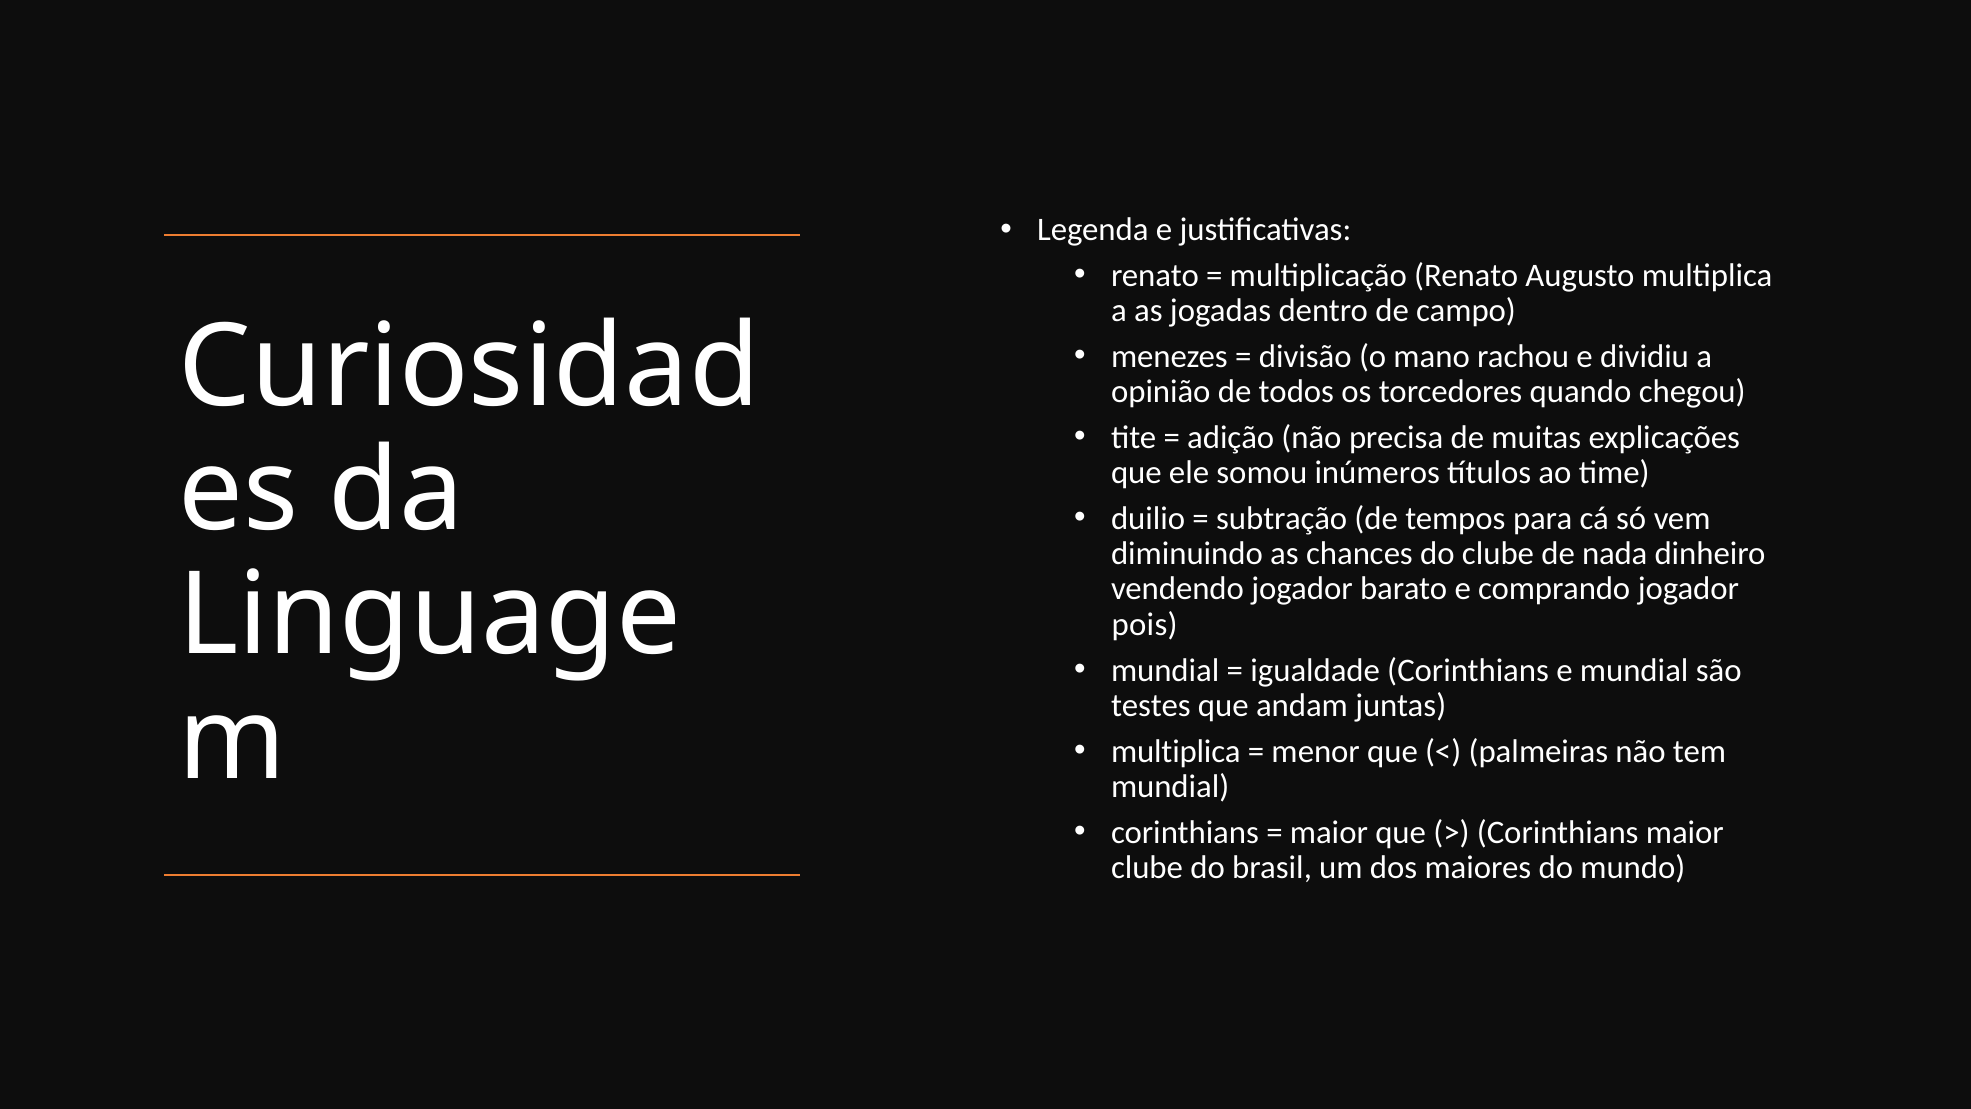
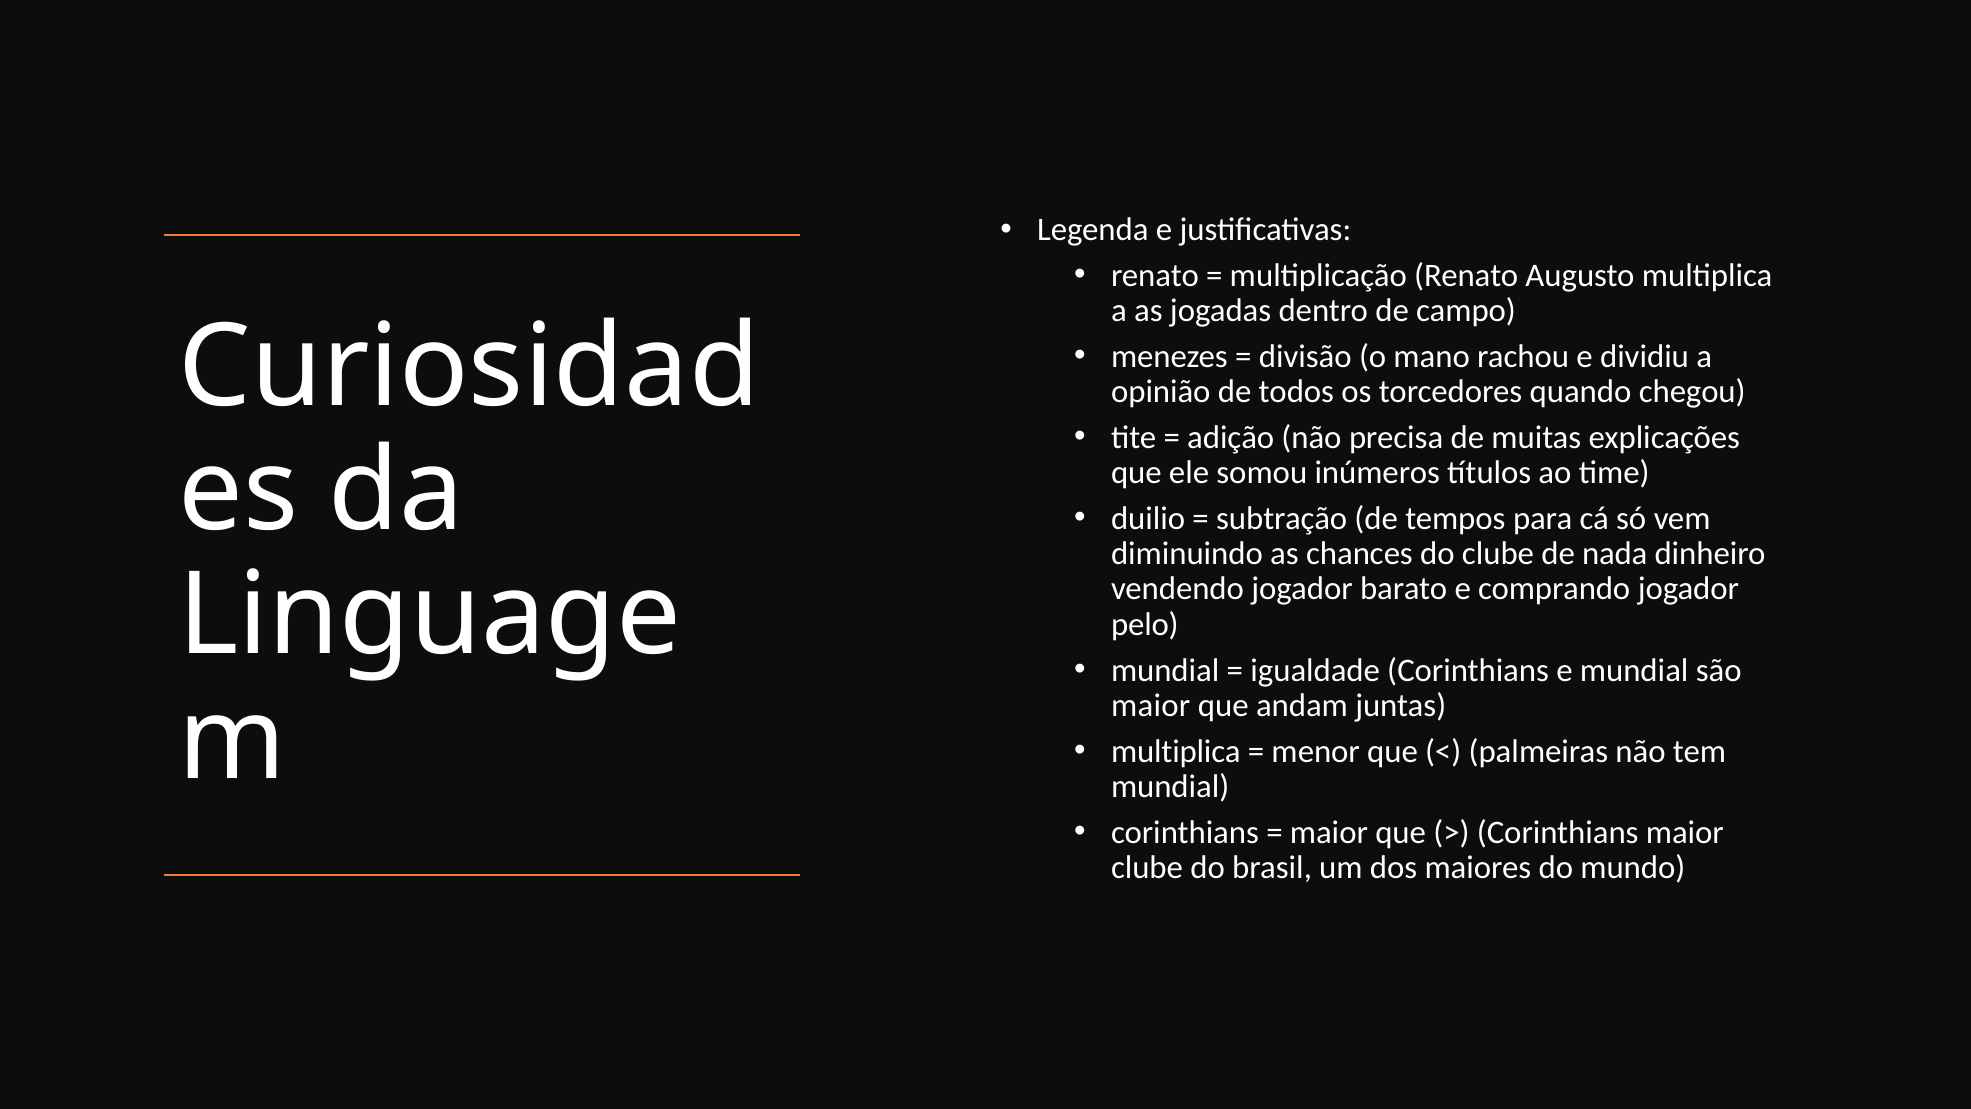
pois: pois -> pelo
testes at (1151, 705): testes -> maior
